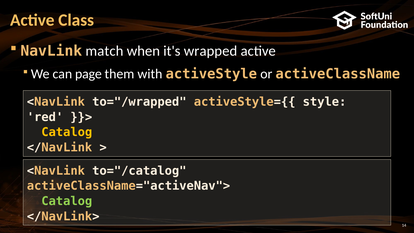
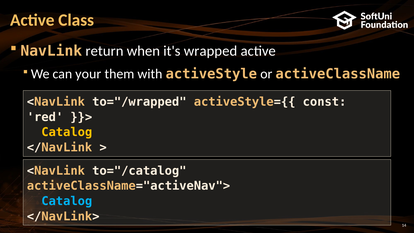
match: match -> return
page: page -> your
style: style -> const
Catalog at (67, 201) colour: light green -> light blue
